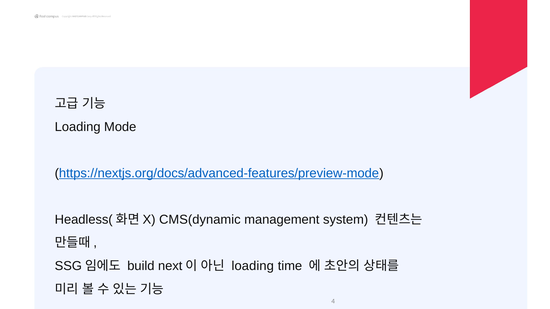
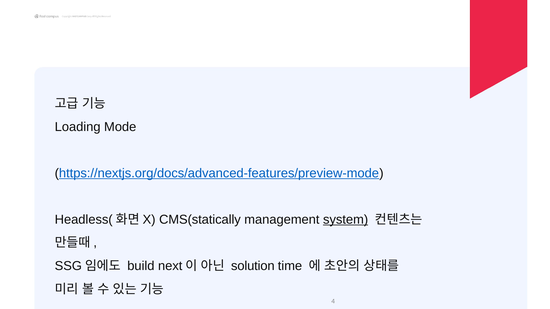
CMS(dynamic: CMS(dynamic -> CMS(statically
system underline: none -> present
loading at (253, 266): loading -> solution
